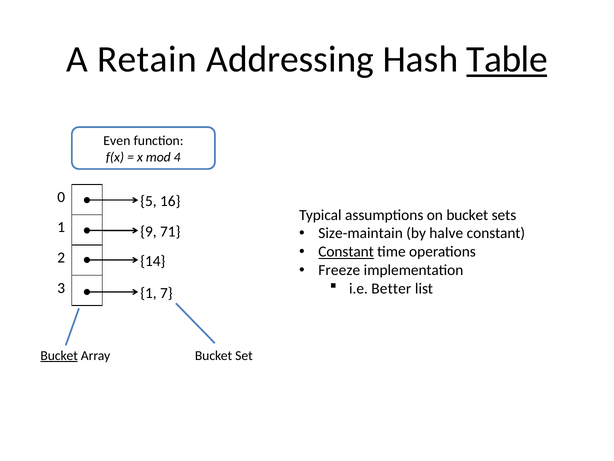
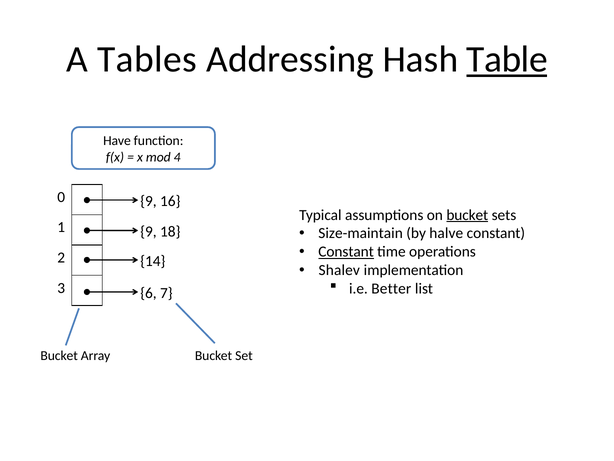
Retain: Retain -> Tables
Even: Even -> Have
5 at (148, 201): 5 -> 9
bucket at (467, 215) underline: none -> present
71: 71 -> 18
Freeze: Freeze -> Shalev
1 at (148, 293): 1 -> 6
Bucket at (59, 355) underline: present -> none
